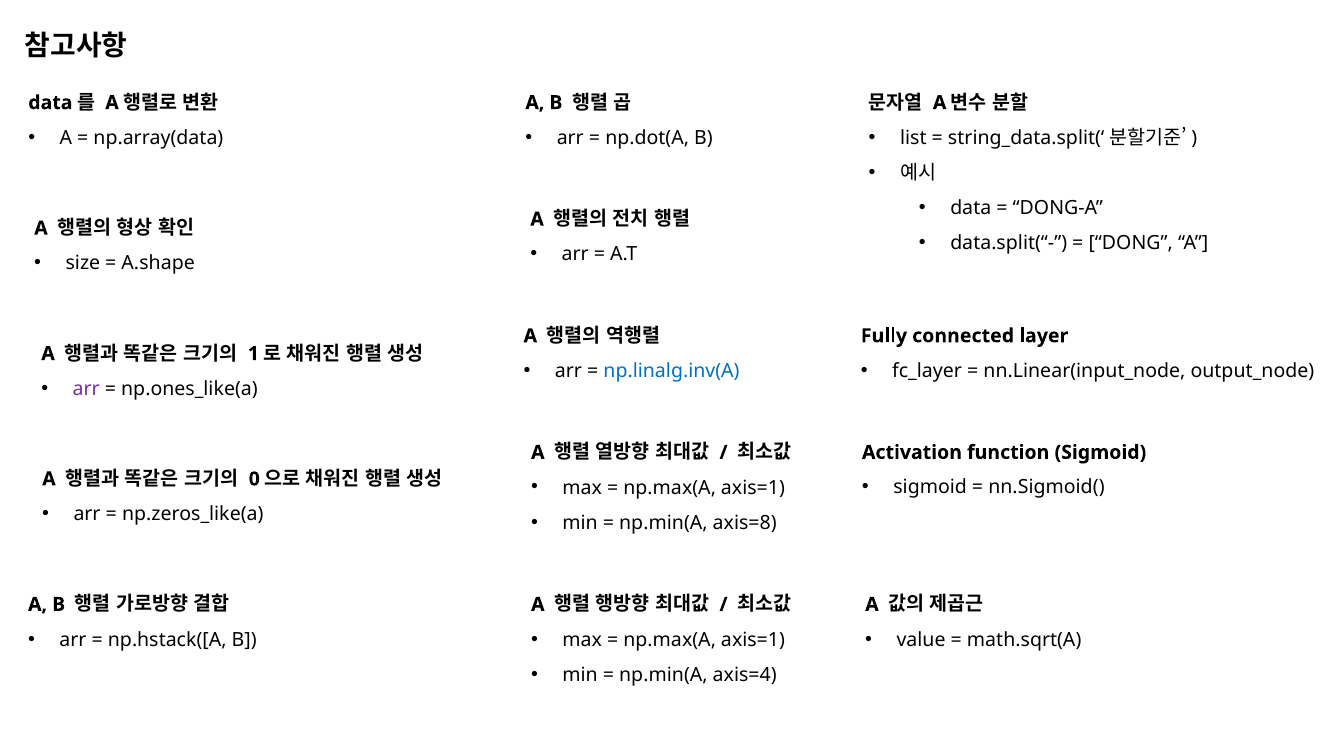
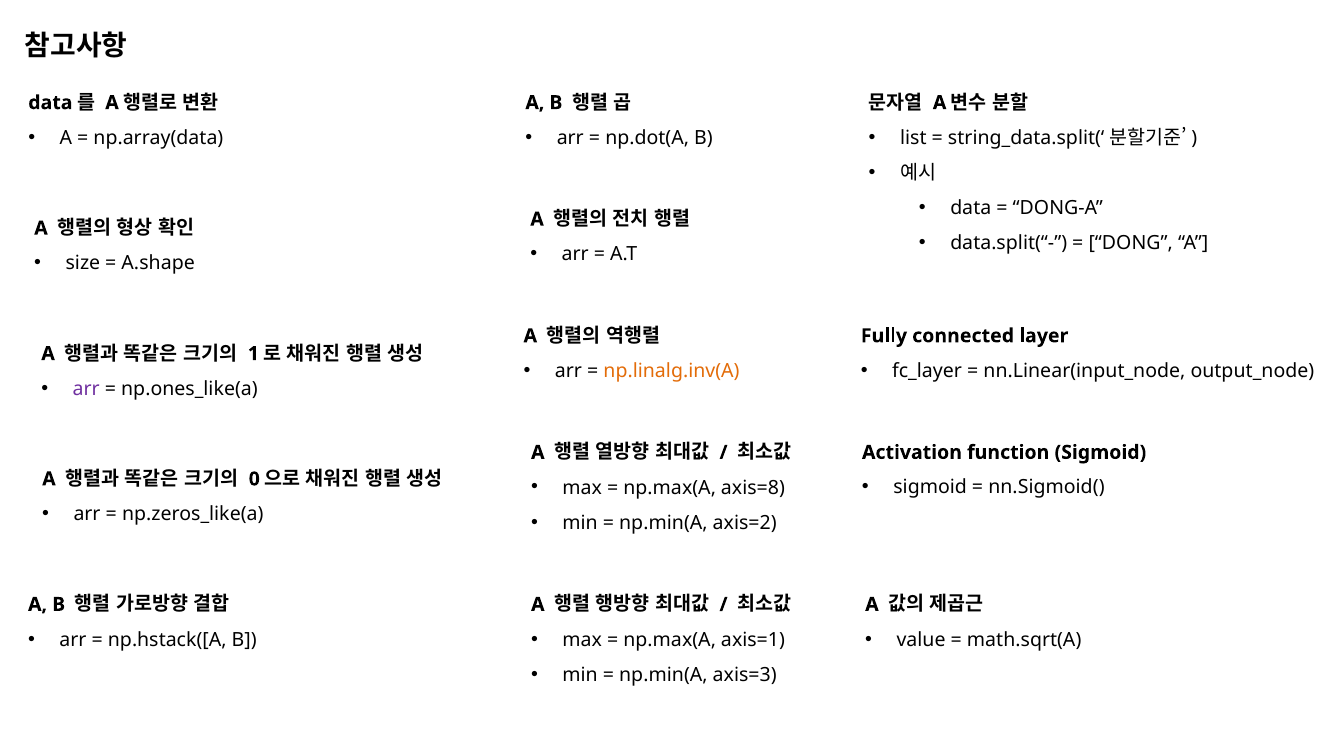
np.linalg.inv(A colour: blue -> orange
axis=1 at (753, 488): axis=1 -> axis=8
axis=8: axis=8 -> axis=2
axis=4: axis=4 -> axis=3
